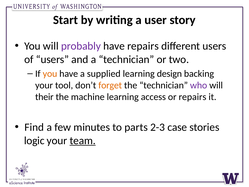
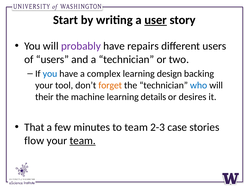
user underline: none -> present
you at (50, 74) colour: orange -> blue
supplied: supplied -> complex
who colour: purple -> blue
access: access -> details
or repairs: repairs -> desires
Find: Find -> That
to parts: parts -> team
logic: logic -> flow
